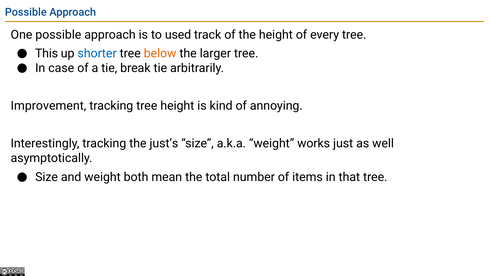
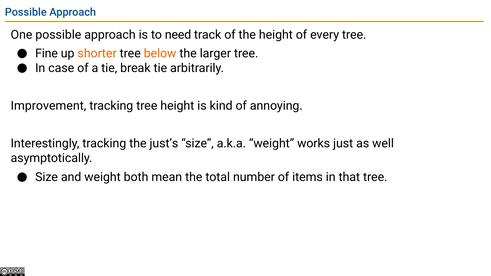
used: used -> need
This: This -> Fine
shorter colour: blue -> orange
